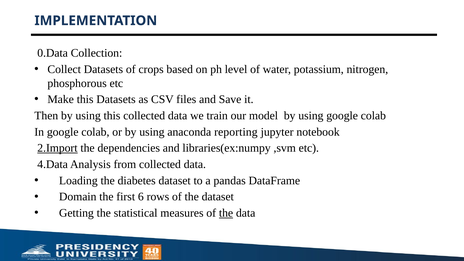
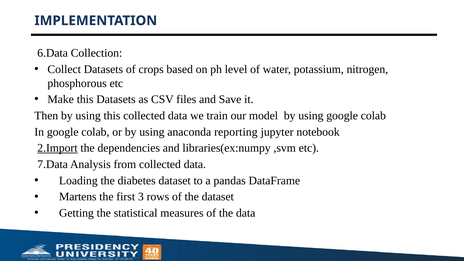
0.Data: 0.Data -> 6.Data
4.Data: 4.Data -> 7.Data
Domain: Domain -> Martens
6: 6 -> 3
the at (226, 213) underline: present -> none
